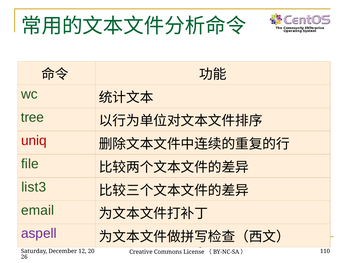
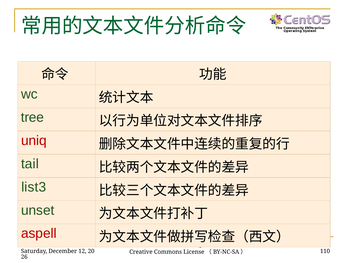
file: file -> tail
email: email -> unset
aspell colour: purple -> red
